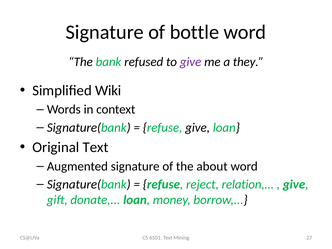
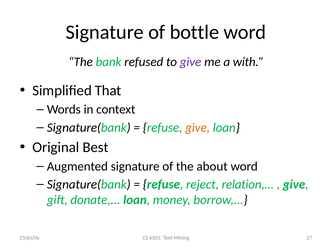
they: they -> with
Wiki: Wiki -> That
give at (198, 128) colour: black -> orange
Original Text: Text -> Best
